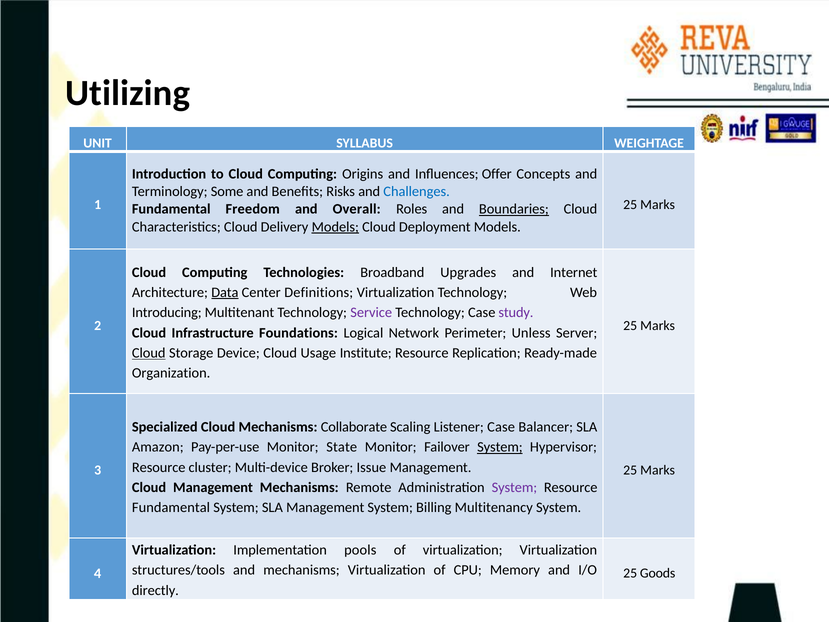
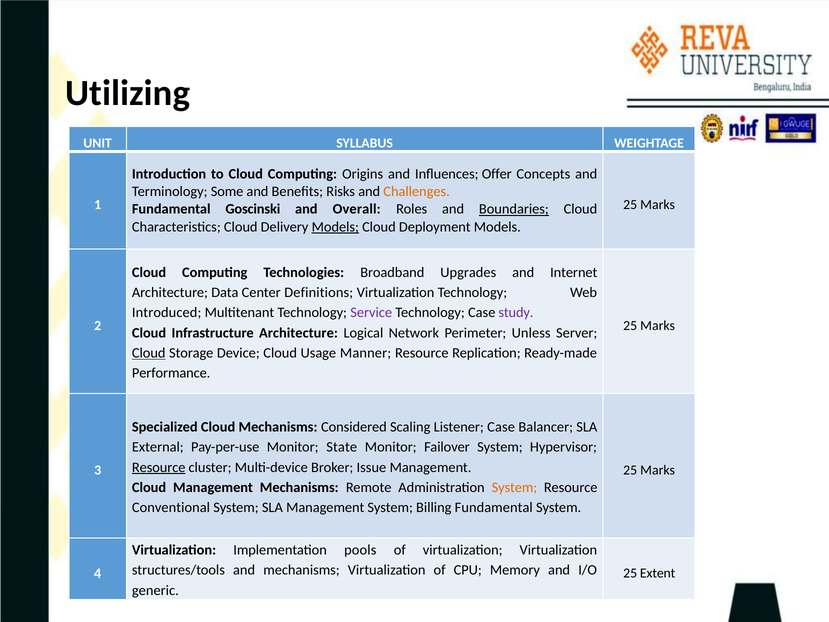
Challenges colour: blue -> orange
Freedom: Freedom -> Goscinski
Data underline: present -> none
Introducing: Introducing -> Introduced
Infrastructure Foundations: Foundations -> Architecture
Institute: Institute -> Manner
Organization: Organization -> Performance
Collaborate: Collaborate -> Considered
Amazon: Amazon -> External
System at (500, 447) underline: present -> none
Resource at (159, 467) underline: none -> present
System at (514, 487) colour: purple -> orange
Fundamental at (171, 507): Fundamental -> Conventional
Billing Multitenancy: Multitenancy -> Fundamental
Goods: Goods -> Extent
directly: directly -> generic
